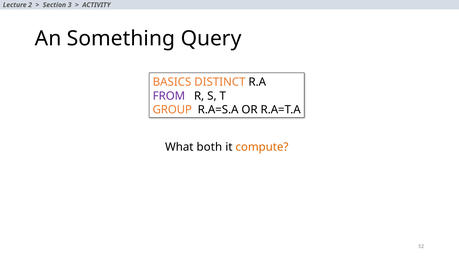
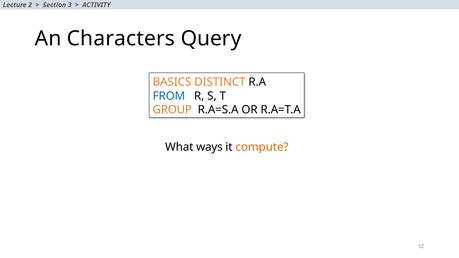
Something: Something -> Characters
FROM colour: purple -> blue
both: both -> ways
